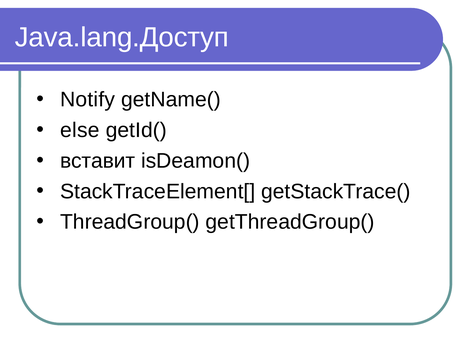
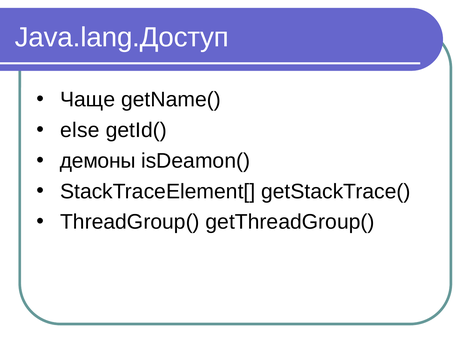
Notify: Notify -> Чаще
вставит: вставит -> демоны
